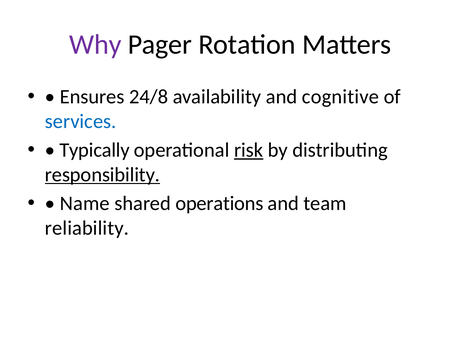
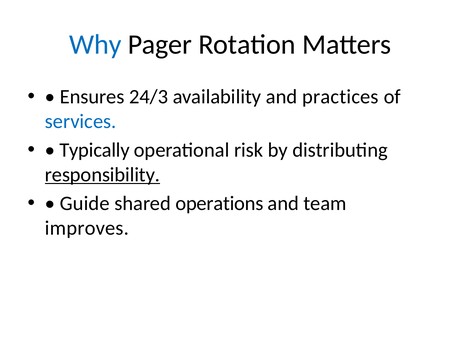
Why colour: purple -> blue
24/8: 24/8 -> 24/3
cognitive: cognitive -> practices
risk underline: present -> none
Name: Name -> Guide
reliability: reliability -> improves
